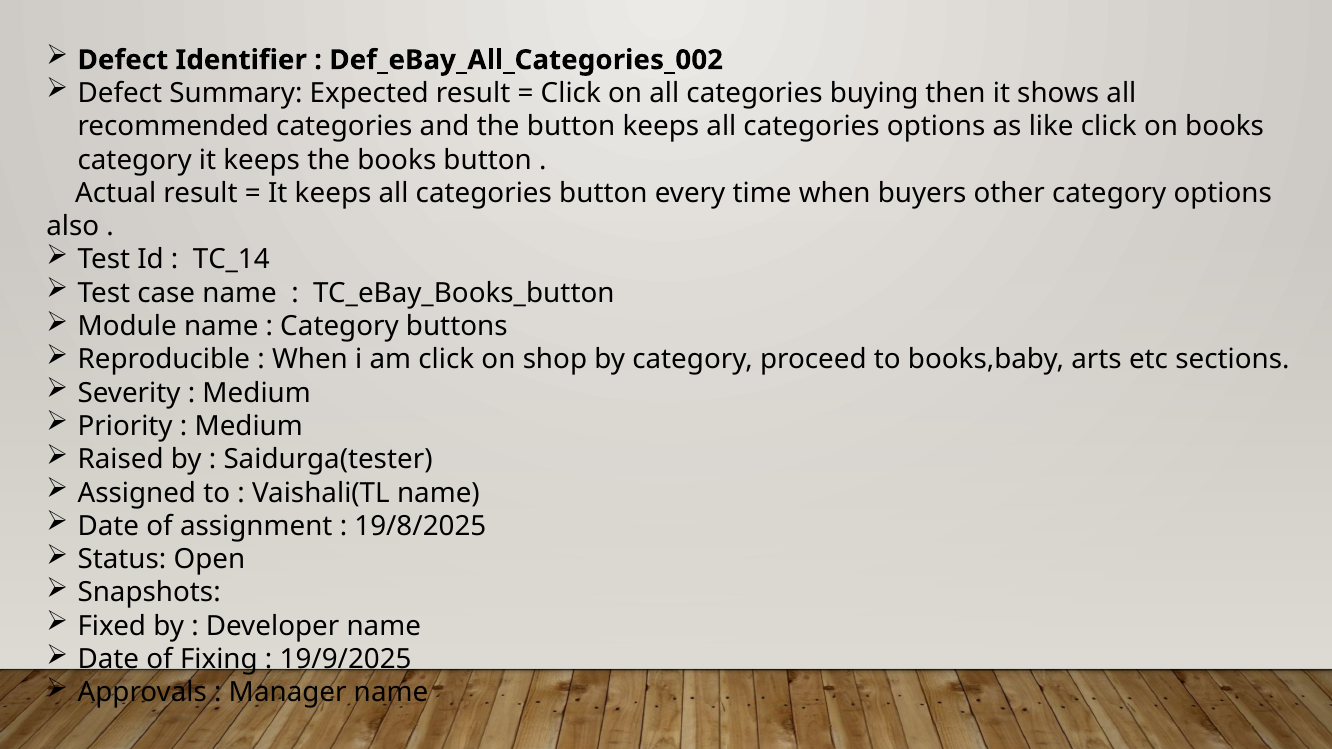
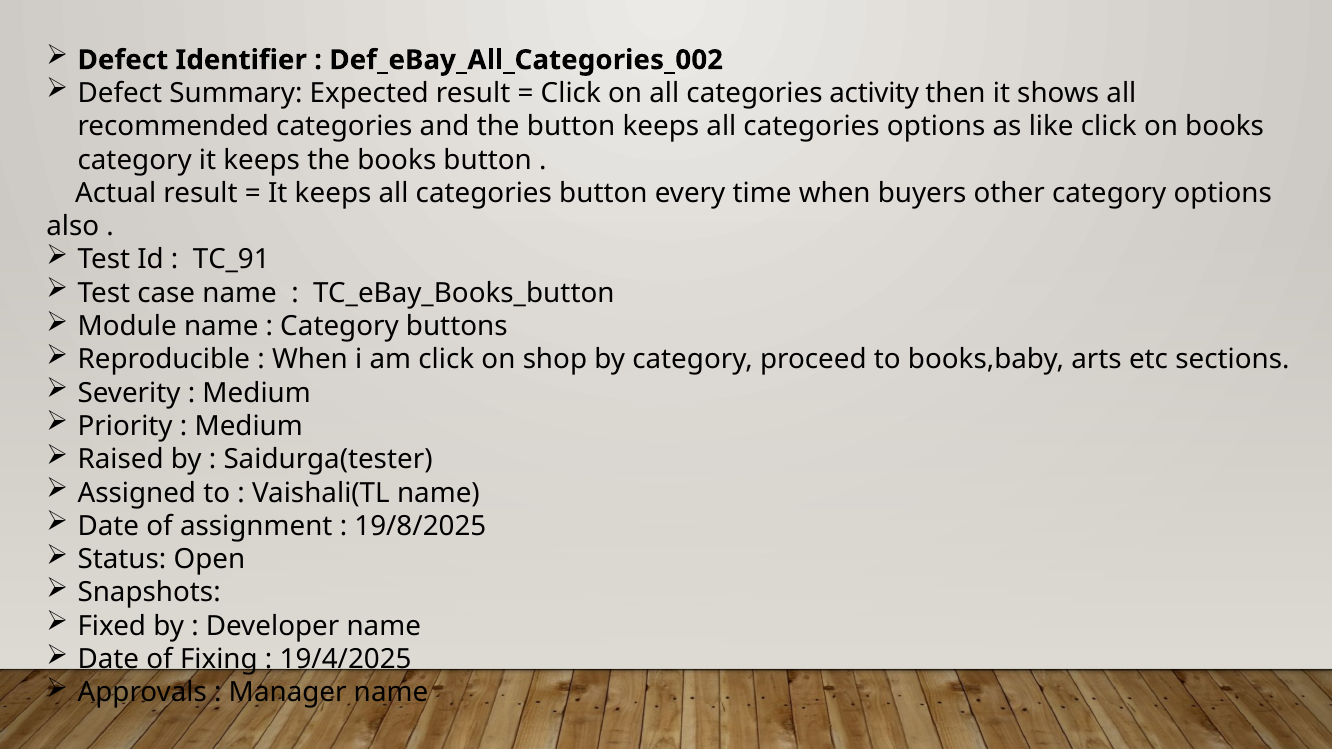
buying: buying -> activity
TC_14: TC_14 -> TC_91
19/9/2025: 19/9/2025 -> 19/4/2025
